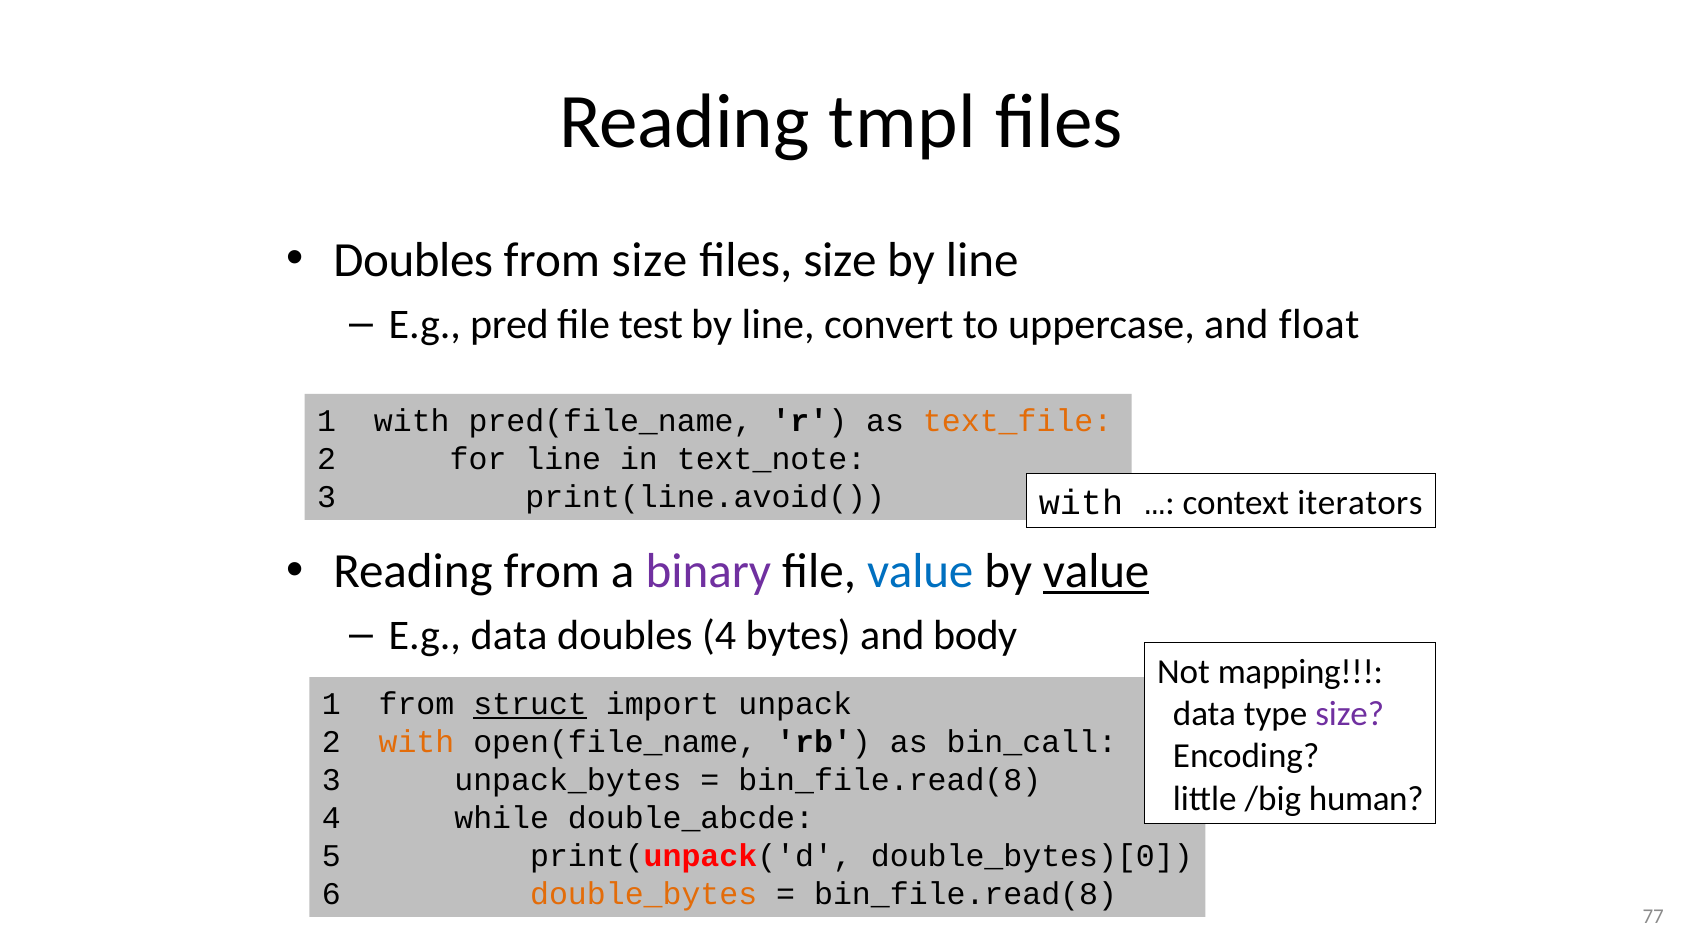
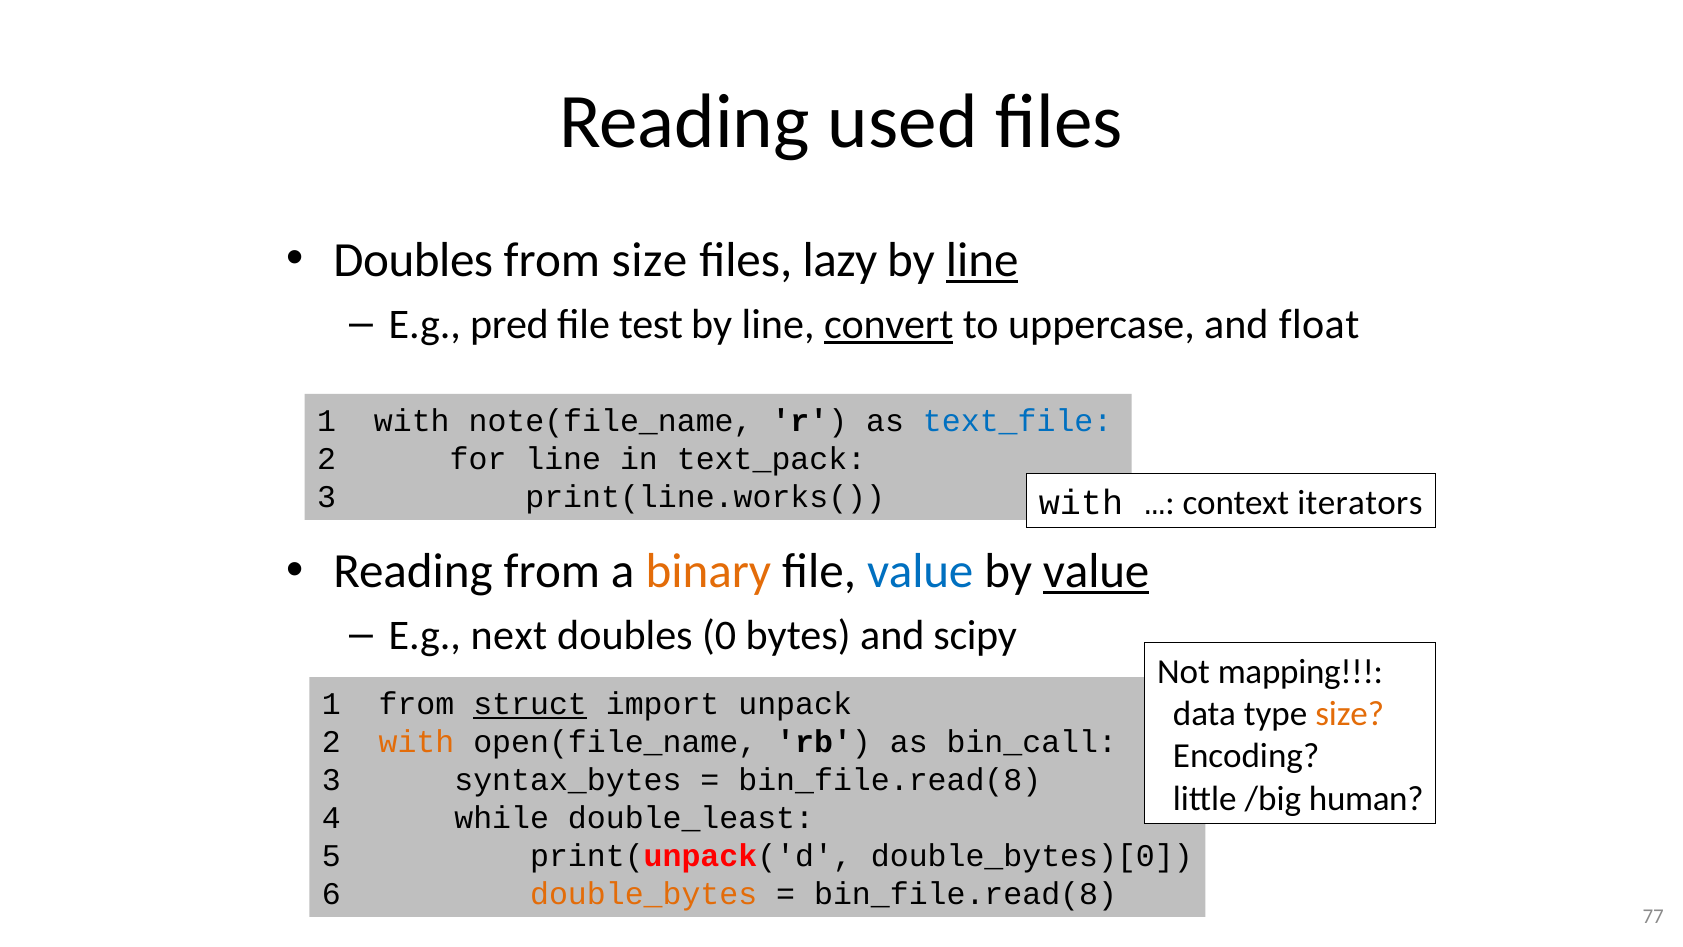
tmpl: tmpl -> used
files size: size -> lazy
line at (982, 260) underline: none -> present
convert underline: none -> present
pred(file_name: pred(file_name -> note(file_name
text_file colour: orange -> blue
text_note: text_note -> text_pack
print(line.avoid(: print(line.avoid( -> print(line.works(
binary colour: purple -> orange
E.g data: data -> next
doubles 4: 4 -> 0
body: body -> scipy
size at (1350, 714) colour: purple -> orange
unpack_bytes: unpack_bytes -> syntax_bytes
double_abcde: double_abcde -> double_least
